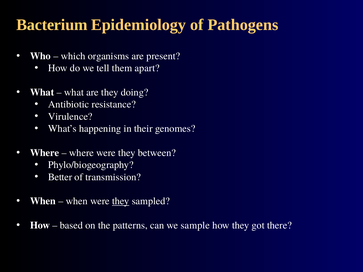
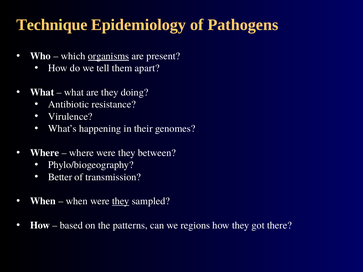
Bacterium: Bacterium -> Technique
organisms underline: none -> present
sample: sample -> regions
